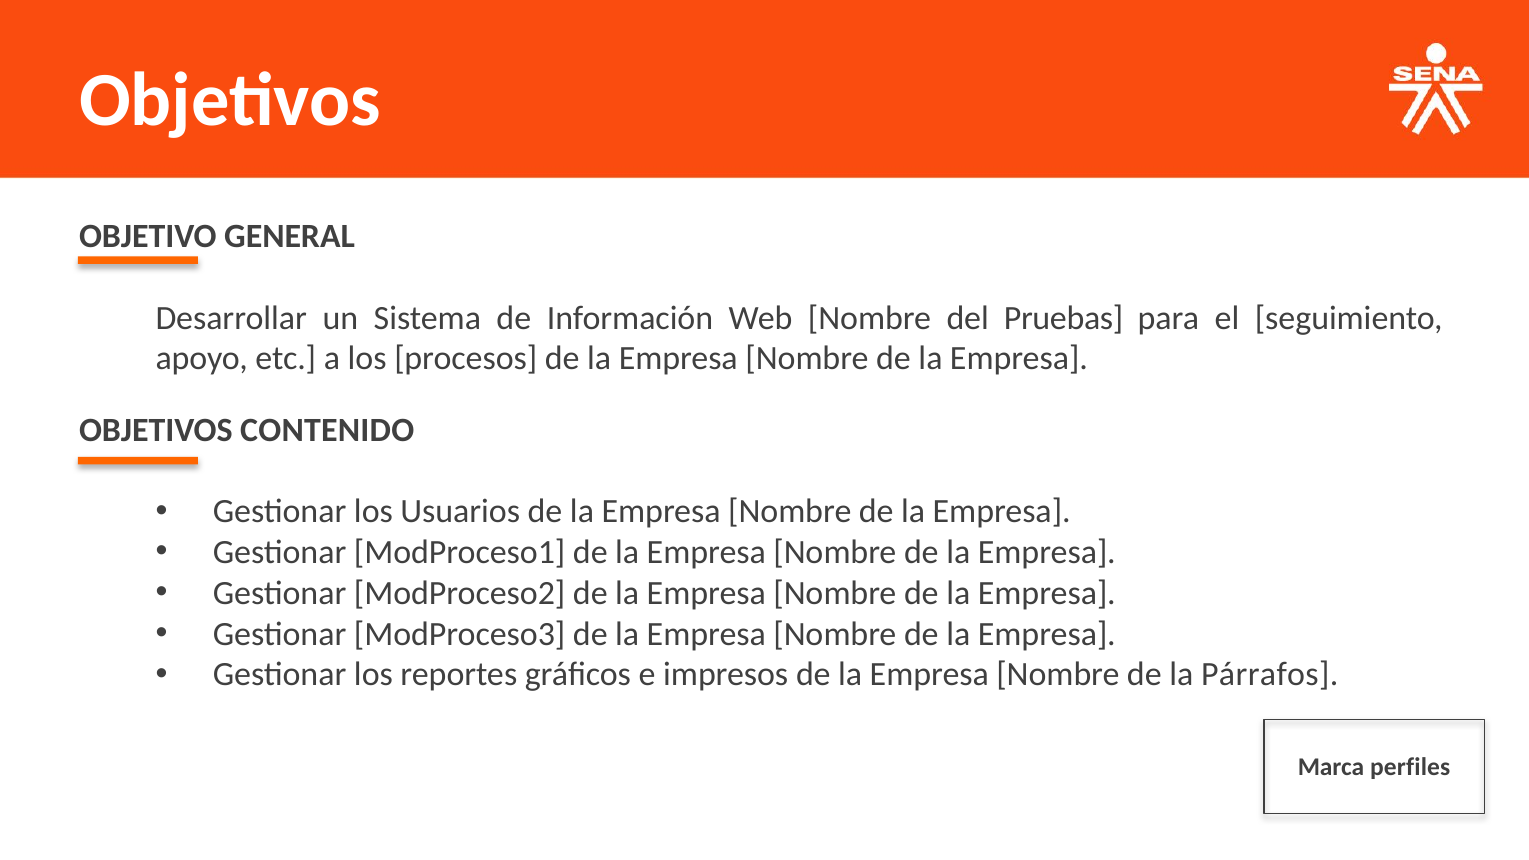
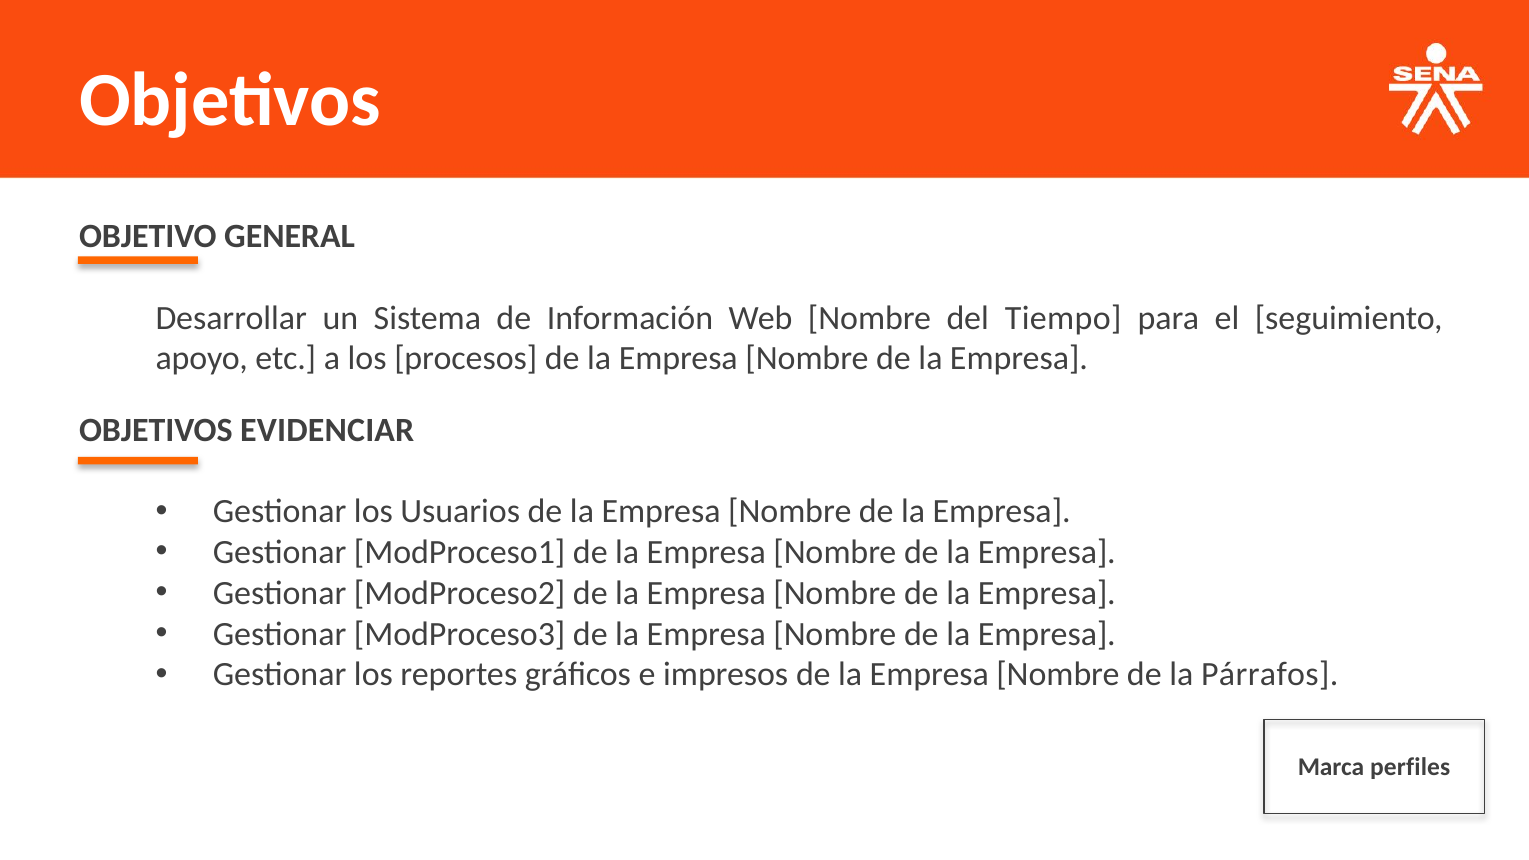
Pruebas: Pruebas -> Tiempo
CONTENIDO: CONTENIDO -> EVIDENCIAR
